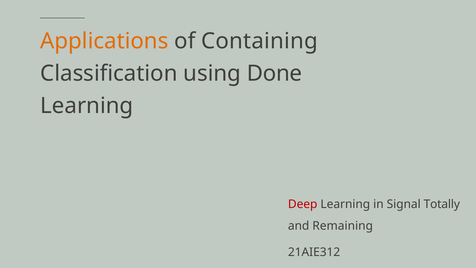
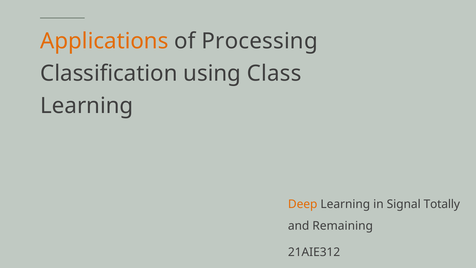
Containing: Containing -> Processing
Done: Done -> Class
Deep colour: red -> orange
